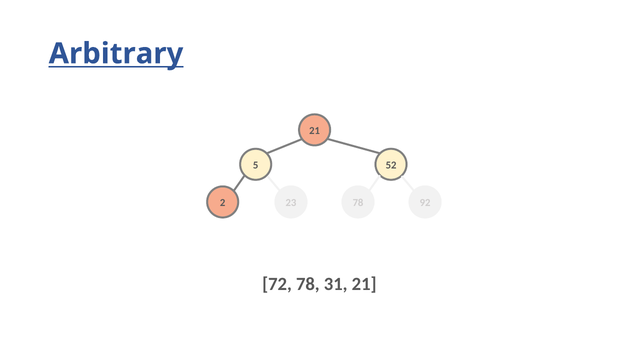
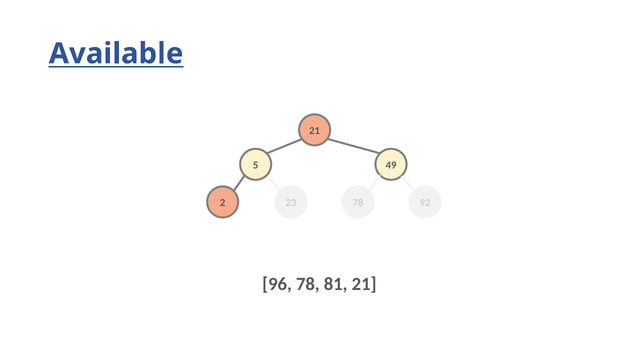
Arbitrary: Arbitrary -> Available
52: 52 -> 49
72: 72 -> 96
31: 31 -> 81
